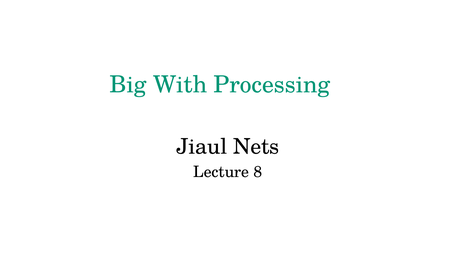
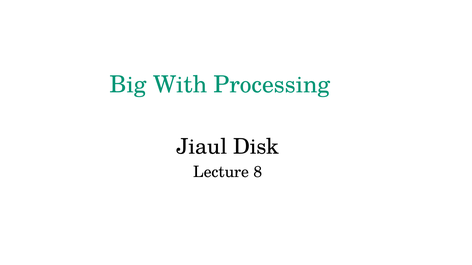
Nets: Nets -> Disk
